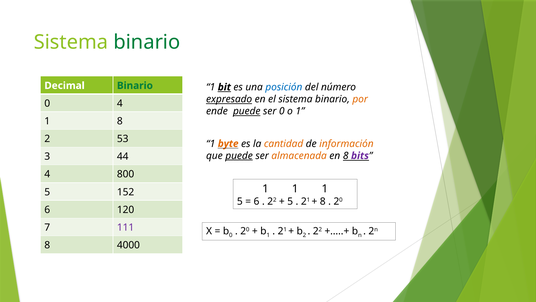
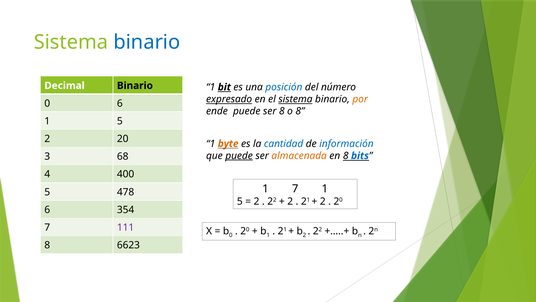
binario at (147, 42) colour: green -> blue
Binario at (135, 85) colour: green -> black
sistema at (295, 99) underline: none -> present
0 4: 4 -> 6
puede at (247, 111) underline: present -> none
ser 0: 0 -> 8
o 1: 1 -> 8
8 at (120, 121): 8 -> 5
2 53: 53 -> 20
cantidad colour: orange -> blue
información colour: orange -> blue
bits colour: purple -> blue
44: 44 -> 68
800: 800 -> 400
1 at (295, 188): 1 -> 7
152: 152 -> 478
6 at (257, 201): 6 -> 2
5 at (290, 201): 5 -> 2
8 at (323, 201): 8 -> 2
120: 120 -> 354
4000: 4000 -> 6623
